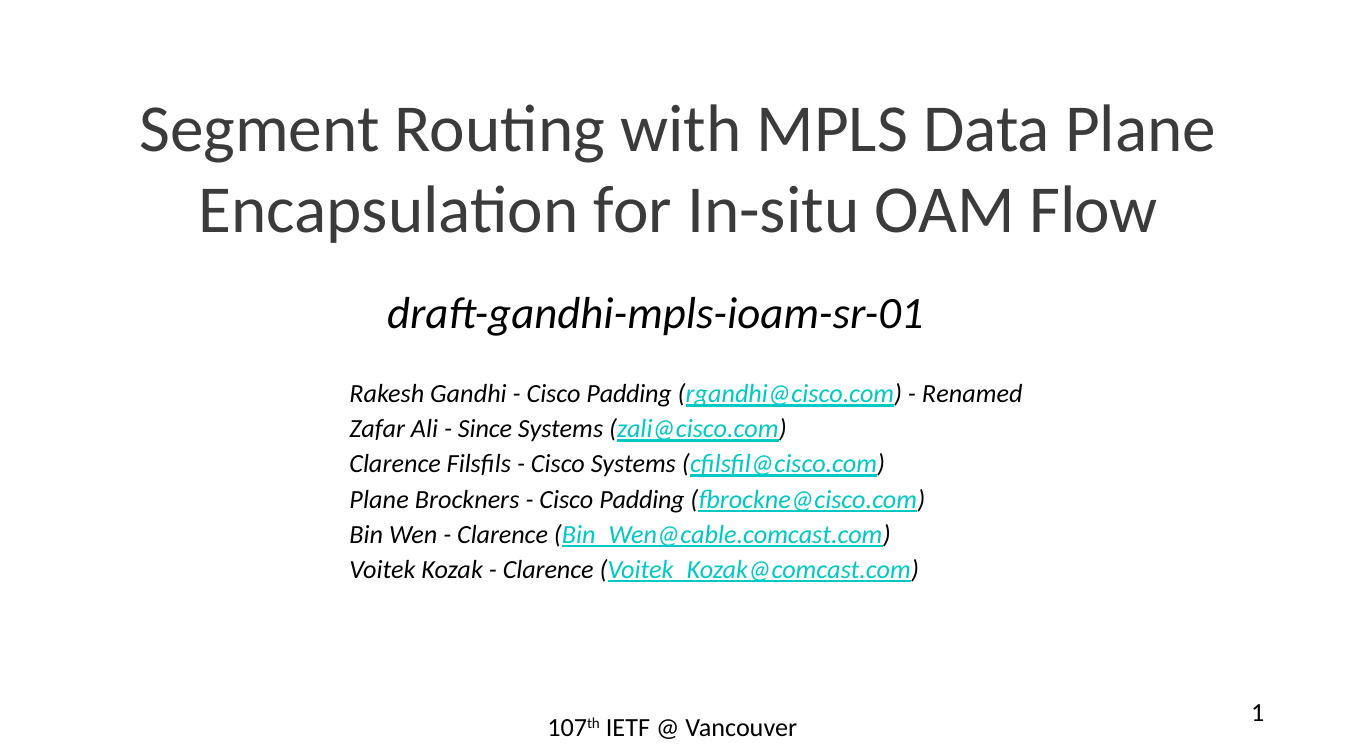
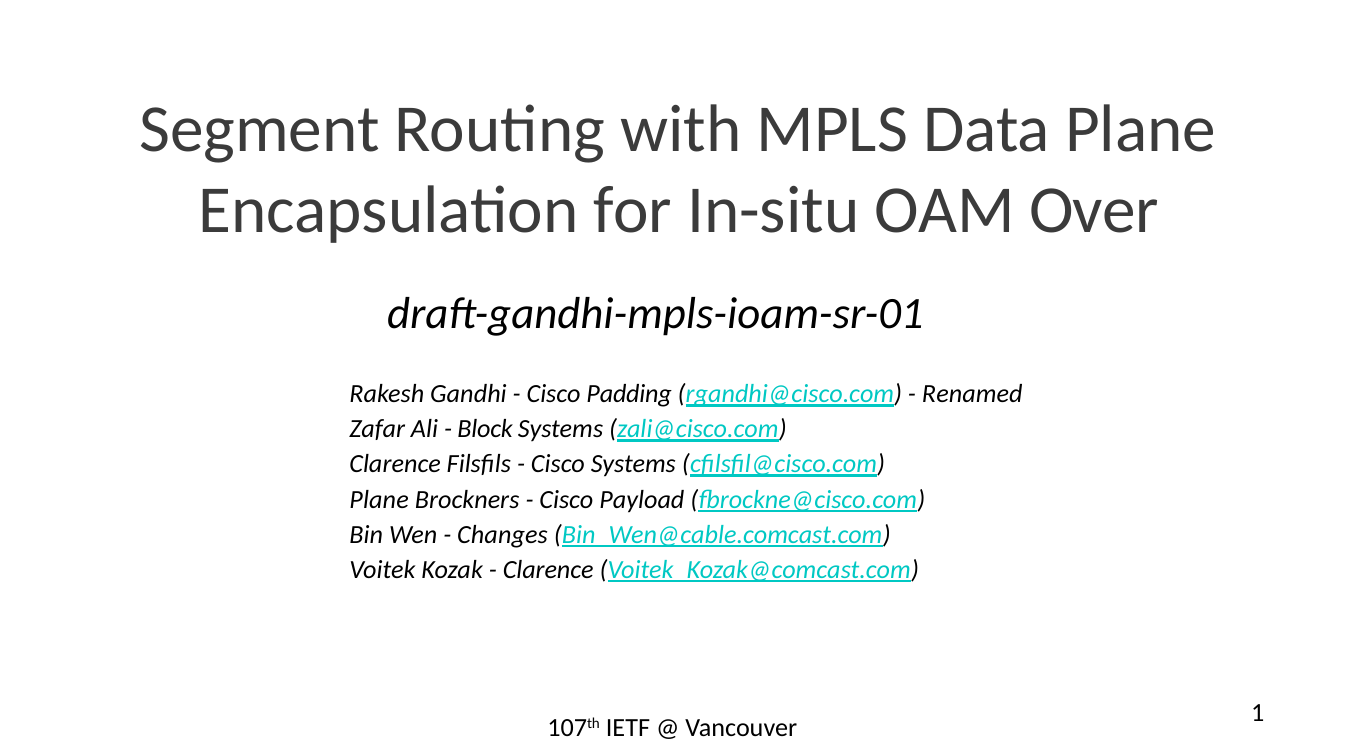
Flow: Flow -> Over
Since: Since -> Block
Padding at (642, 500): Padding -> Payload
Clarence at (503, 535): Clarence -> Changes
